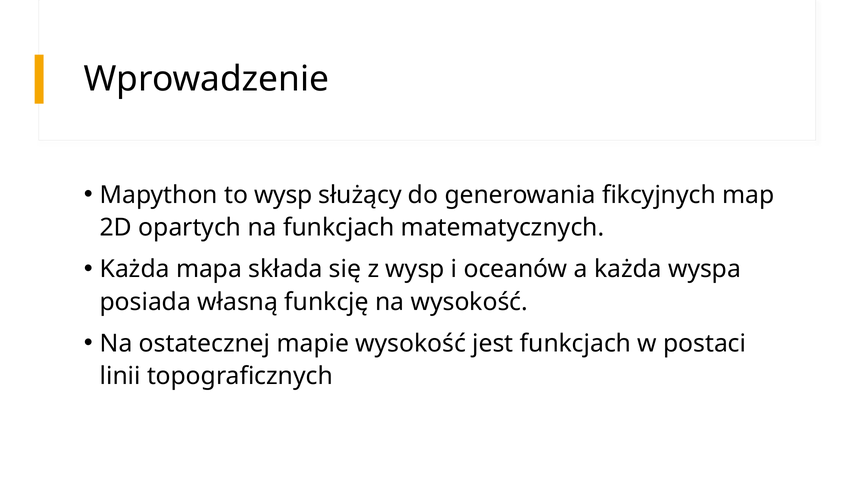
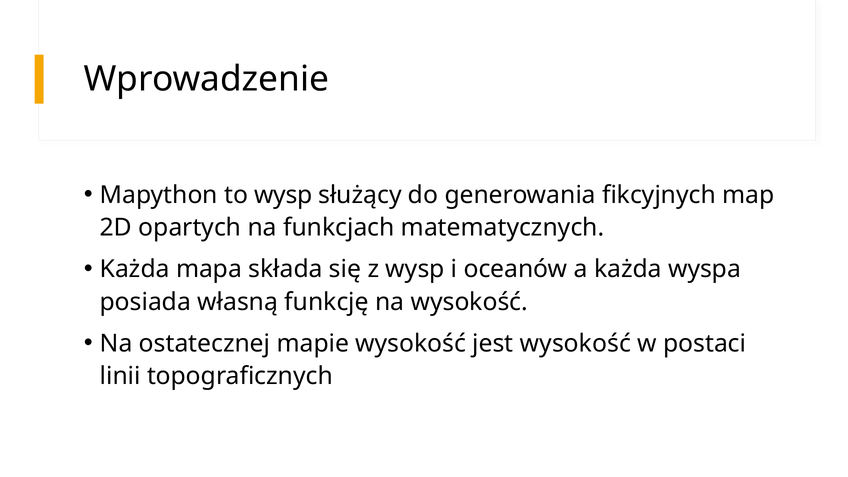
jest funkcjach: funkcjach -> wysokość
